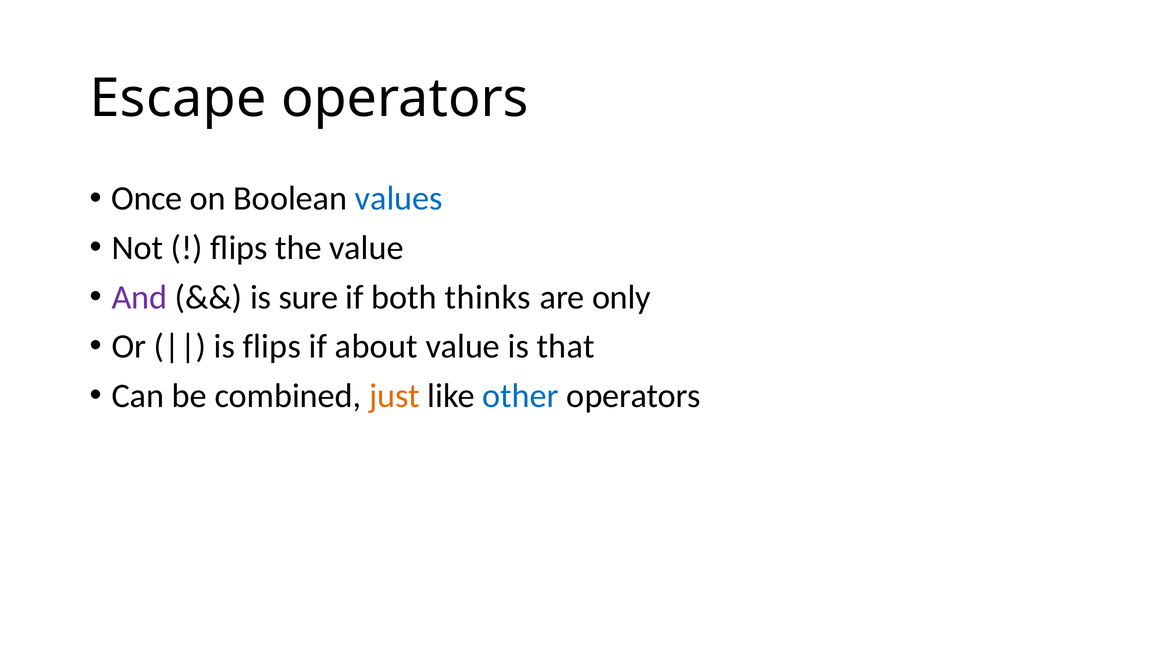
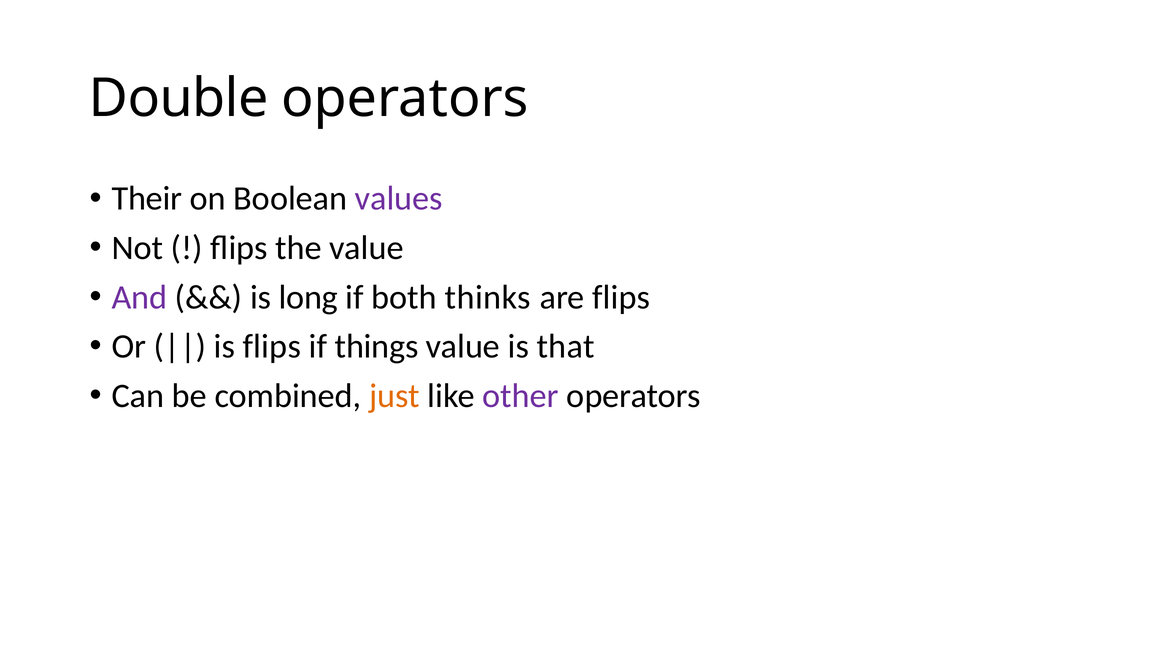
Escape: Escape -> Double
Once: Once -> Their
values colour: blue -> purple
sure: sure -> long
are only: only -> flips
about: about -> things
other colour: blue -> purple
